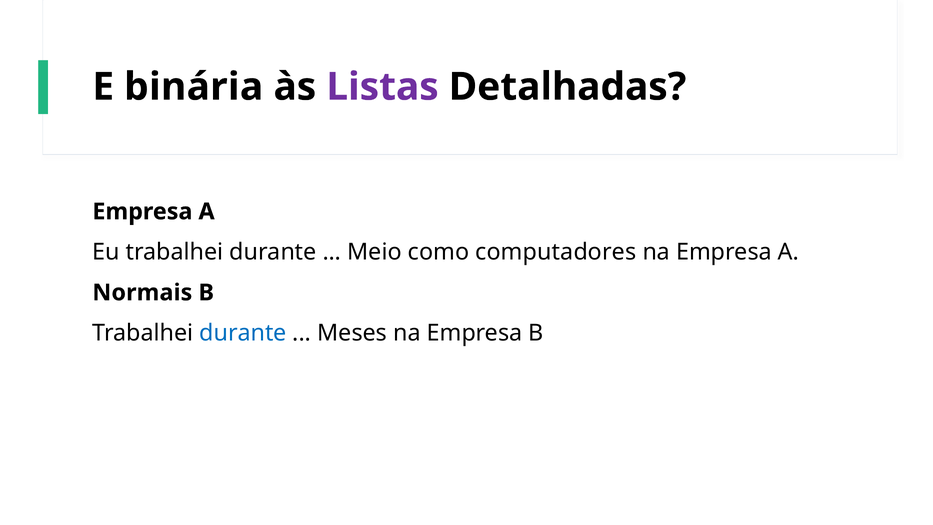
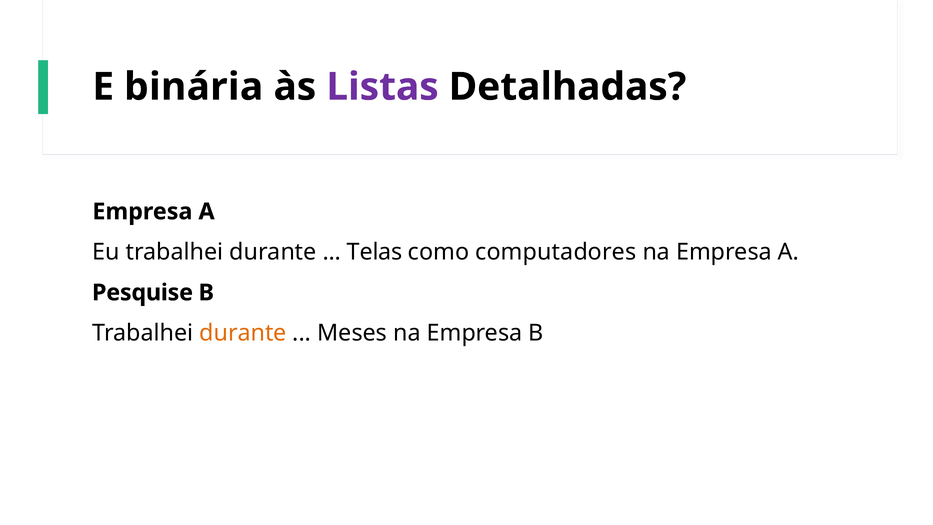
Meio: Meio -> Telas
Normais: Normais -> Pesquise
durante at (243, 333) colour: blue -> orange
